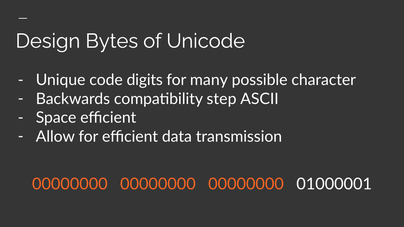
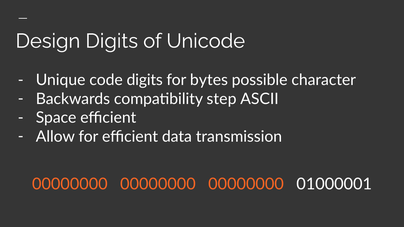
Design Bytes: Bytes -> Digits
many: many -> bytes
